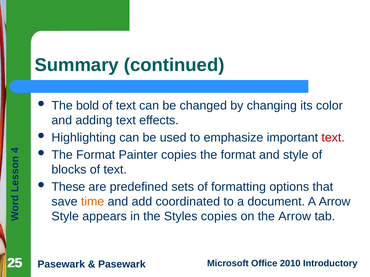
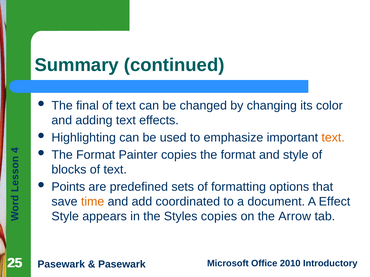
bold: bold -> final
text at (333, 138) colour: red -> orange
These: These -> Points
A Arrow: Arrow -> Effect
